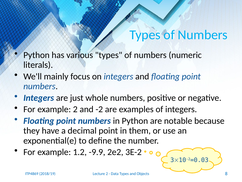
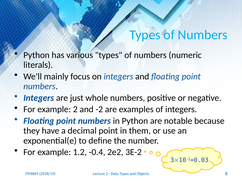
-9.9: -9.9 -> -0.4
